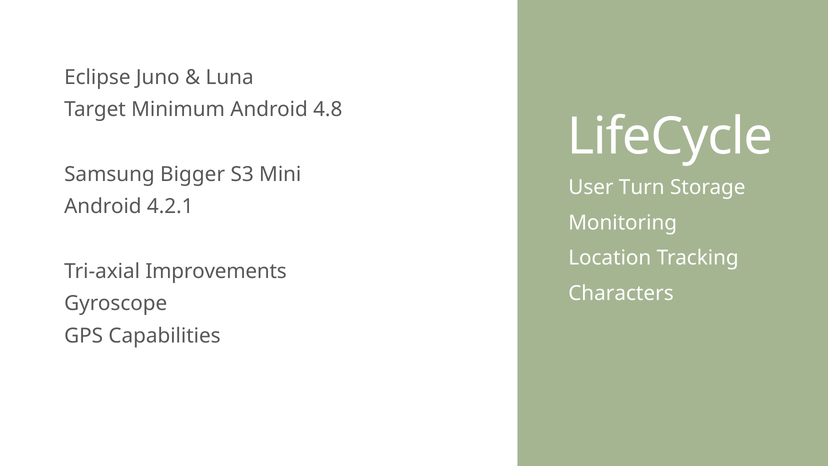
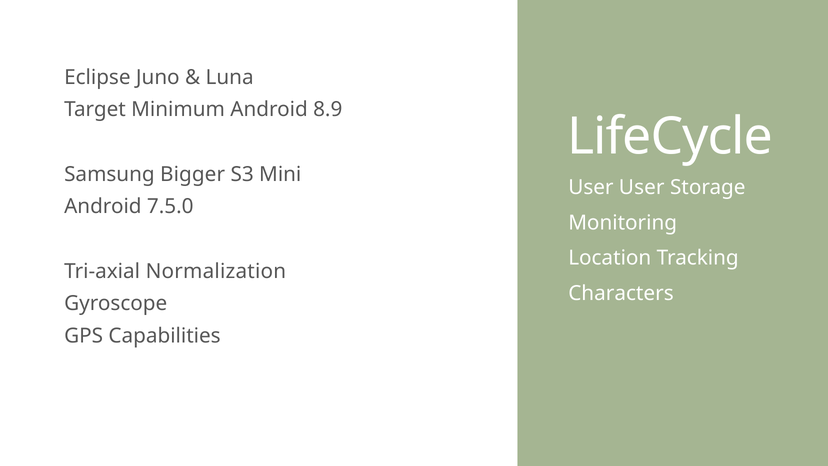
4.8: 4.8 -> 8.9
User Turn: Turn -> User
4.2.1: 4.2.1 -> 7.5.0
Improvements: Improvements -> Normalization
